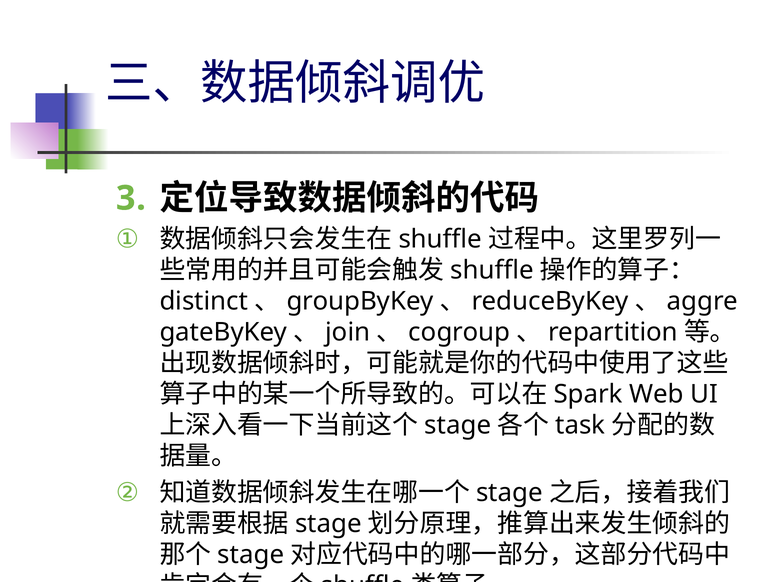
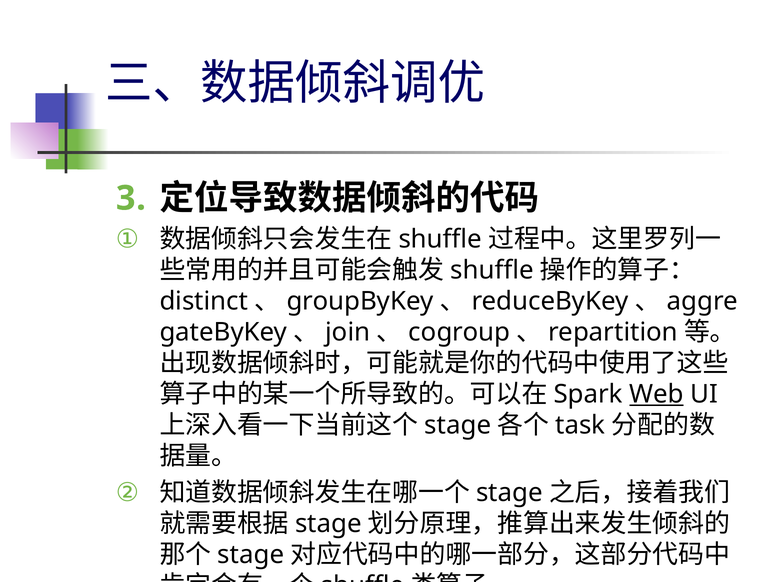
Web underline: none -> present
